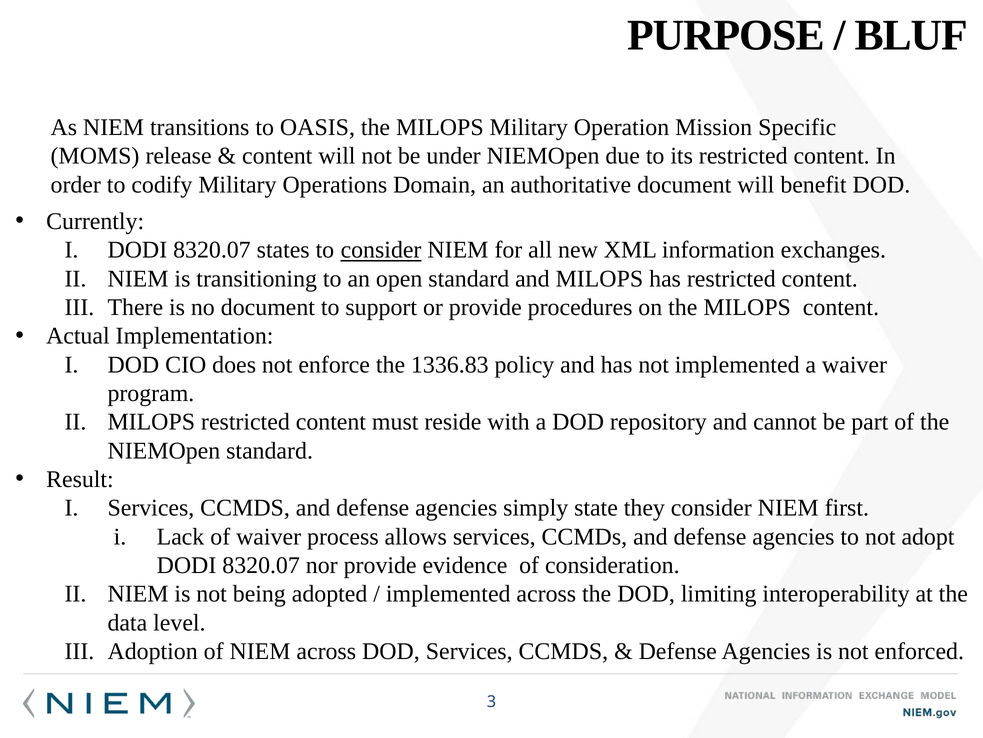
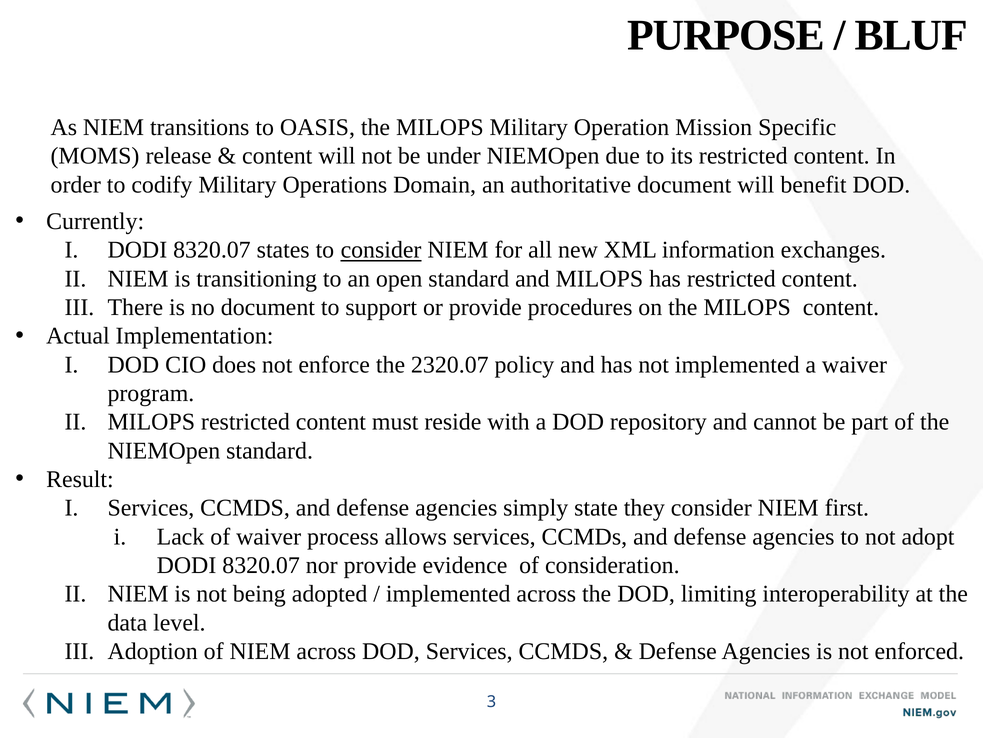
1336.83: 1336.83 -> 2320.07
